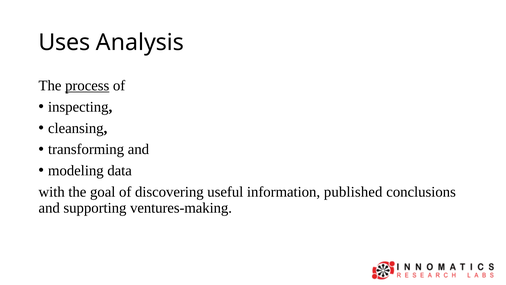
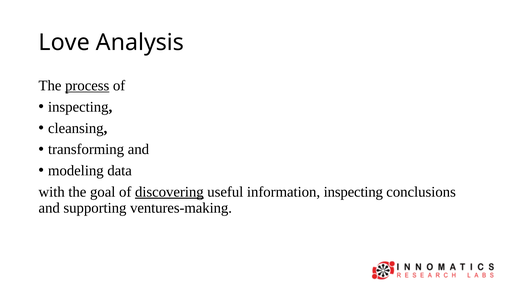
Uses: Uses -> Love
discovering underline: none -> present
information published: published -> inspecting
